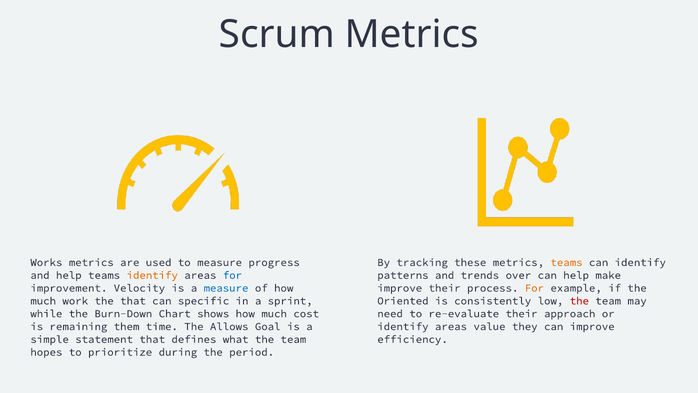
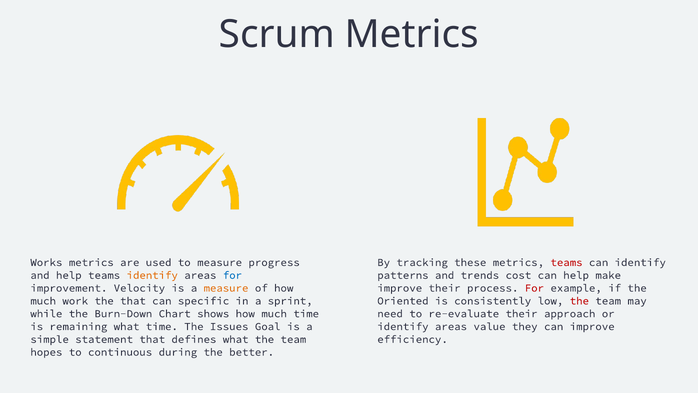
teams at (566, 262) colour: orange -> red
over: over -> cost
measure at (226, 288) colour: blue -> orange
For at (534, 288) colour: orange -> red
much cost: cost -> time
remaining them: them -> what
Allows: Allows -> Issues
prioritize: prioritize -> continuous
period: period -> better
